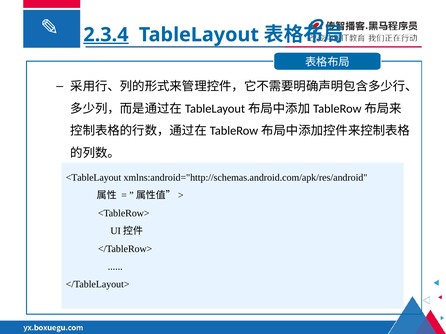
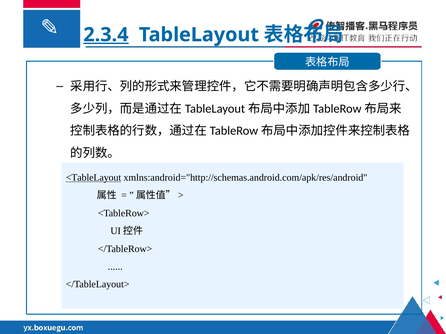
<TableLayout underline: none -> present
